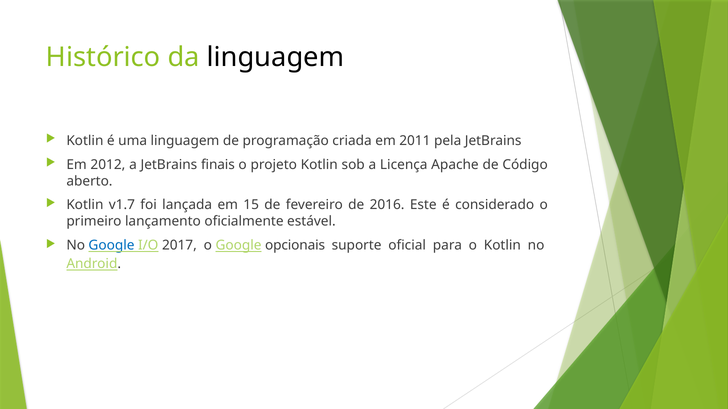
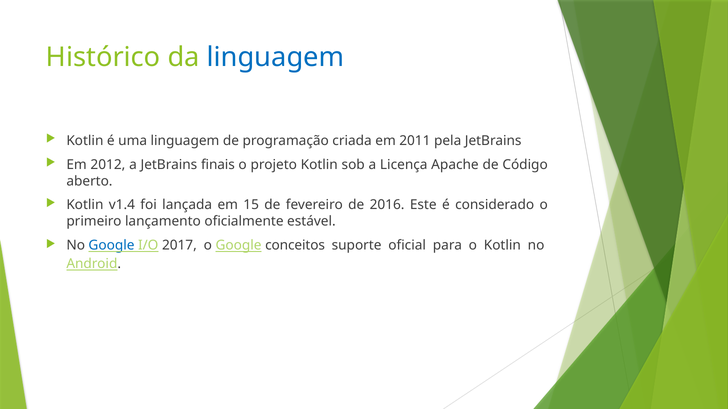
linguagem at (275, 57) colour: black -> blue
v1.7: v1.7 -> v1.4
opcionais: opcionais -> conceitos
